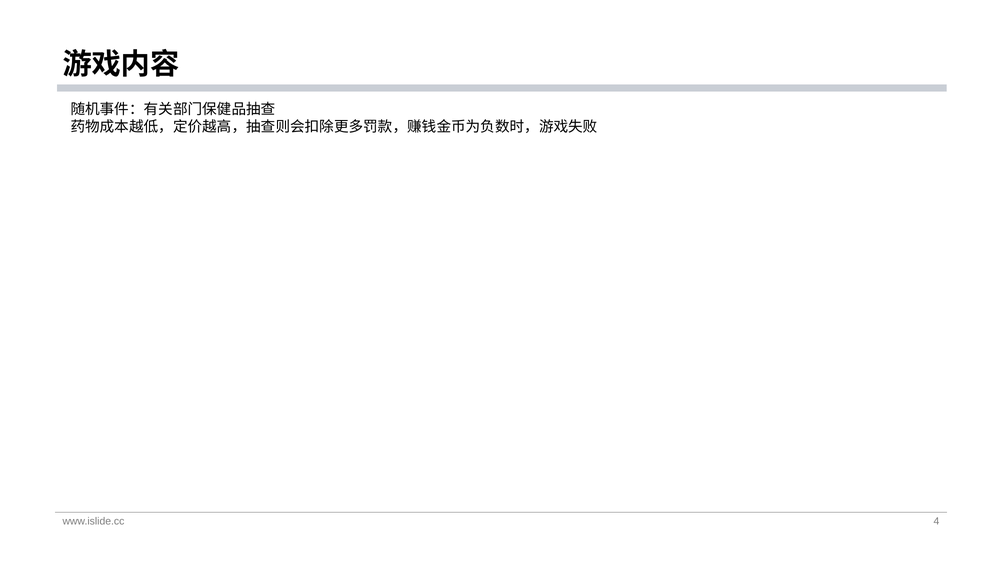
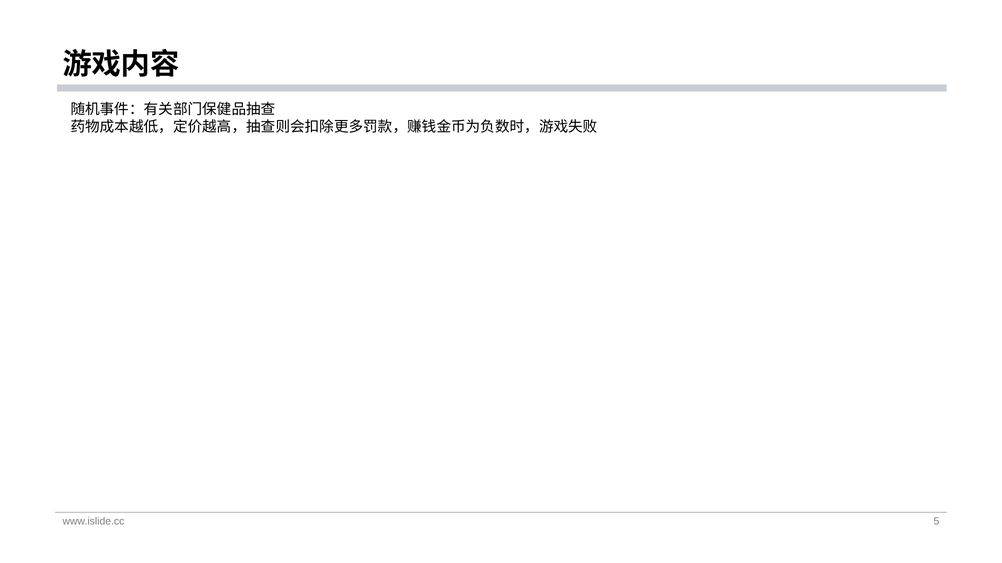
4: 4 -> 5
